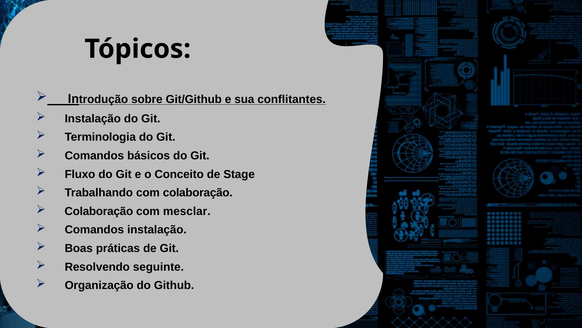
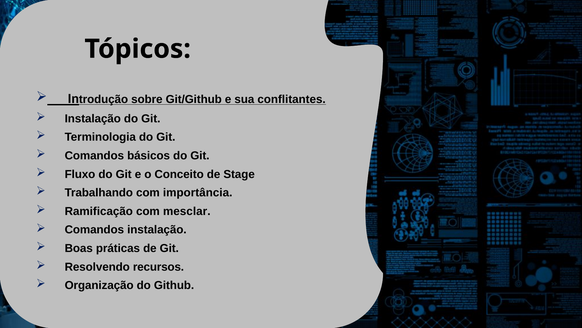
com colaboração: colaboração -> importância
Colaboração at (99, 211): Colaboração -> Ramificação
seguinte: seguinte -> recursos
